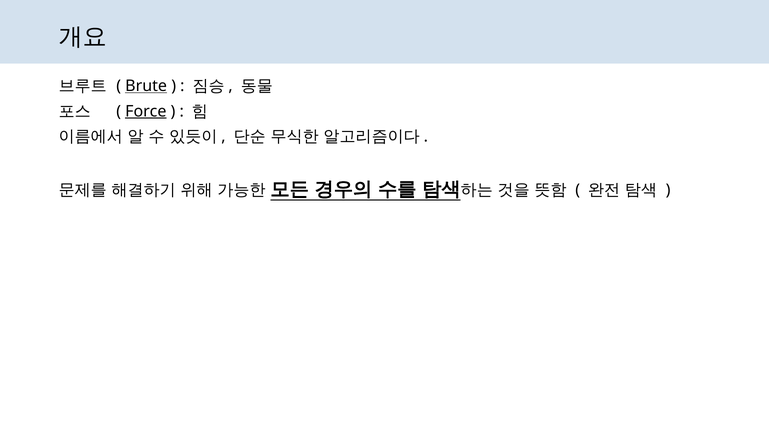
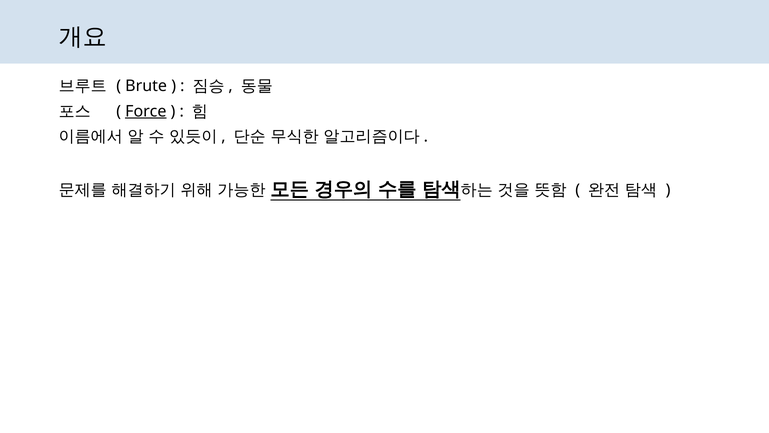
Brute underline: present -> none
